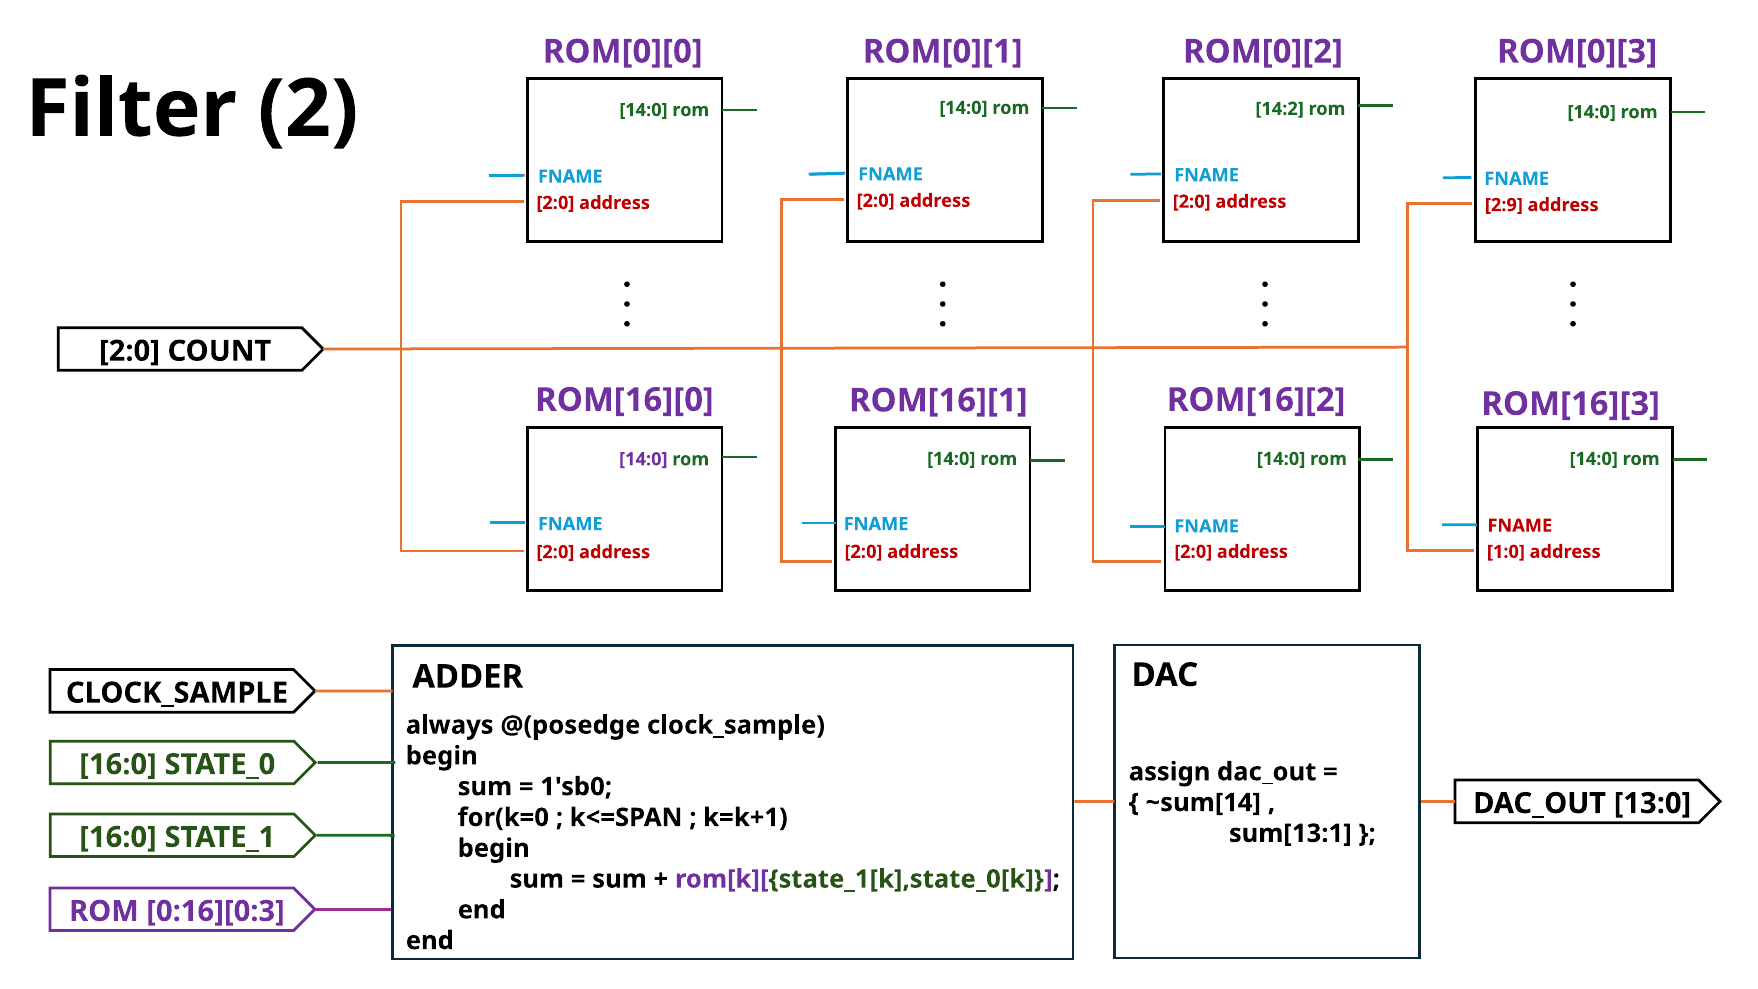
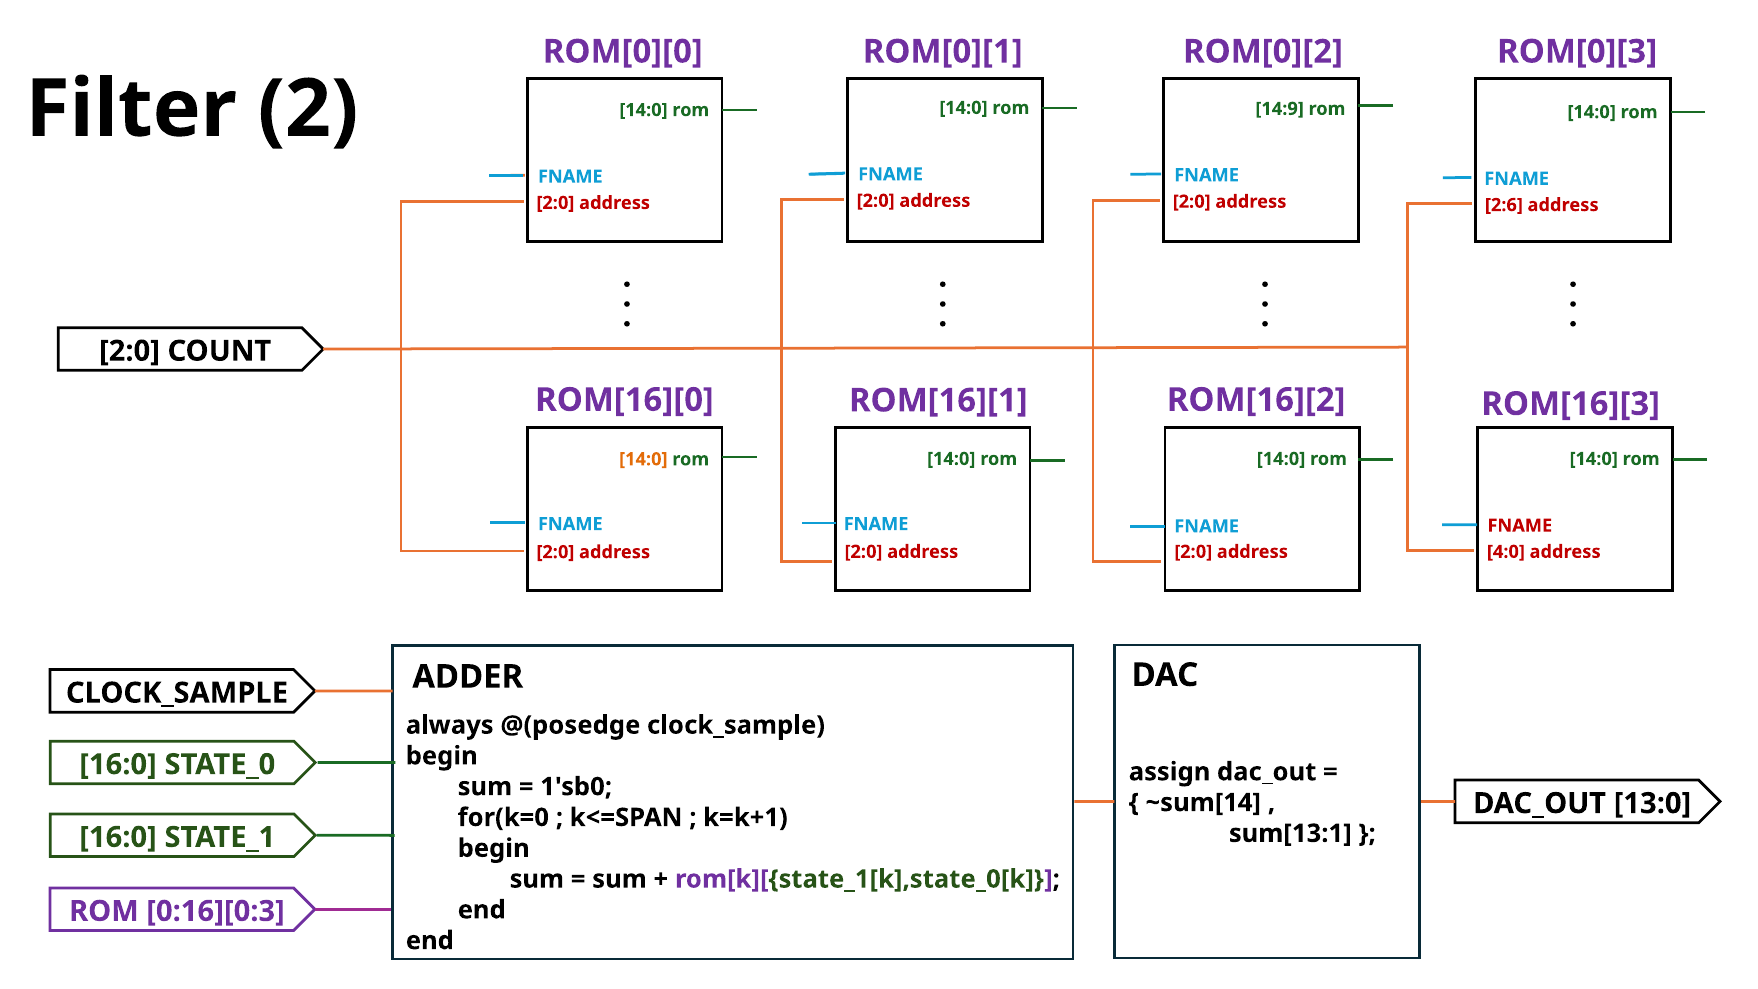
14:2: 14:2 -> 14:9
2:9: 2:9 -> 2:6
14:0 at (643, 459) colour: purple -> orange
1:0: 1:0 -> 4:0
